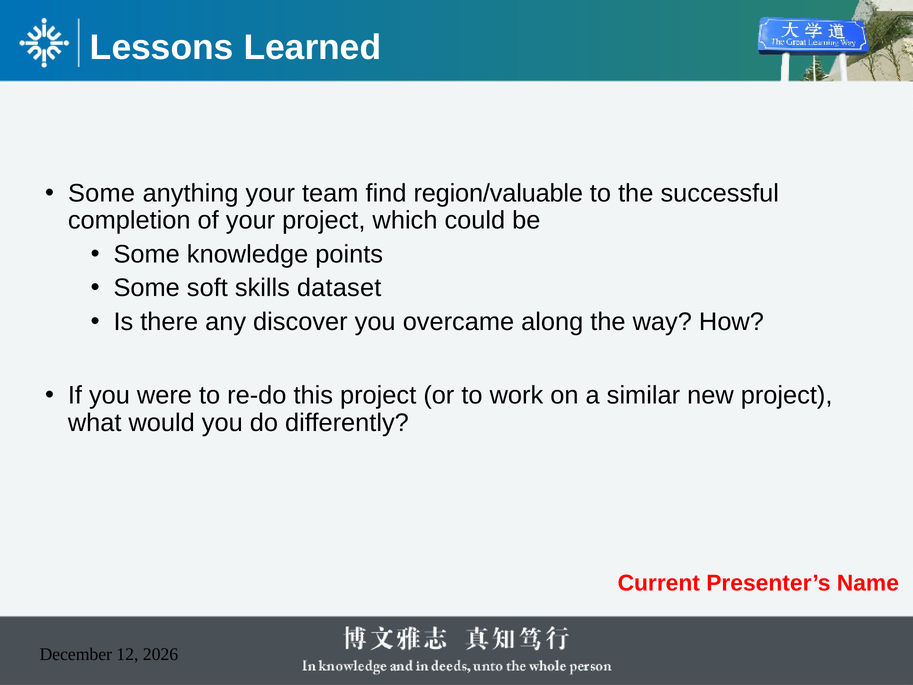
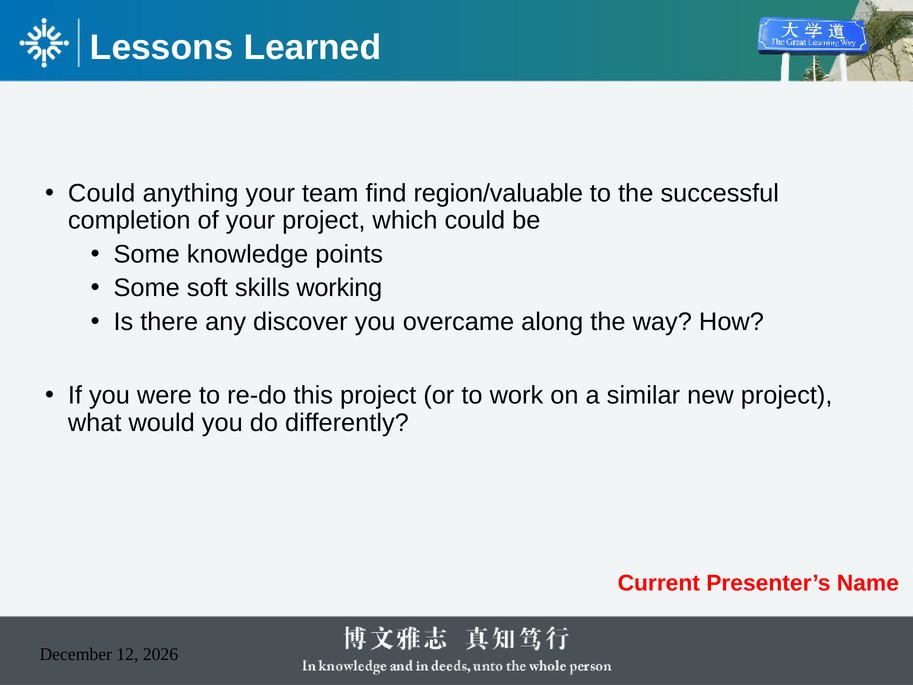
Some at (102, 193): Some -> Could
dataset: dataset -> working
